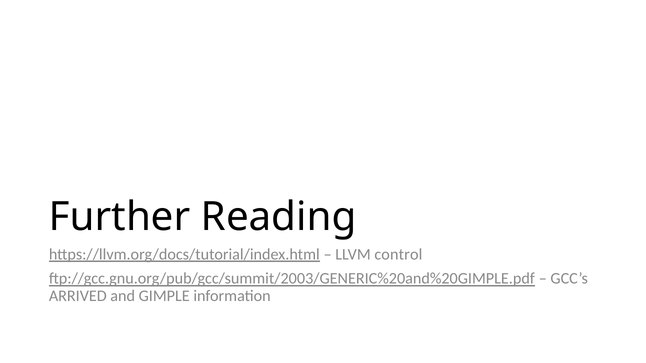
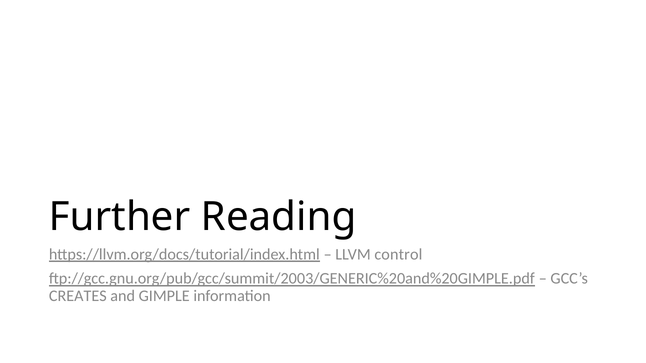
ARRIVED: ARRIVED -> CREATES
